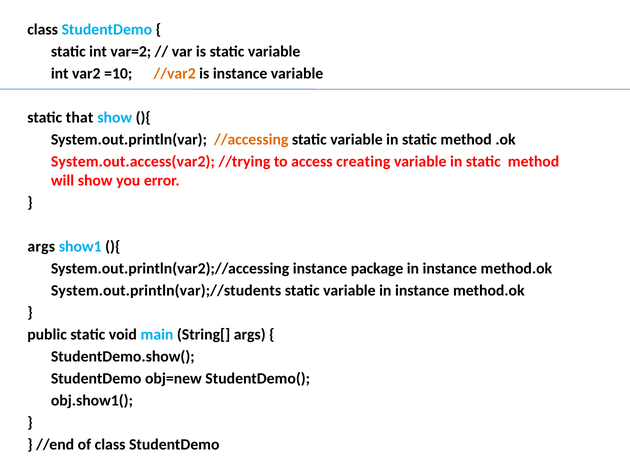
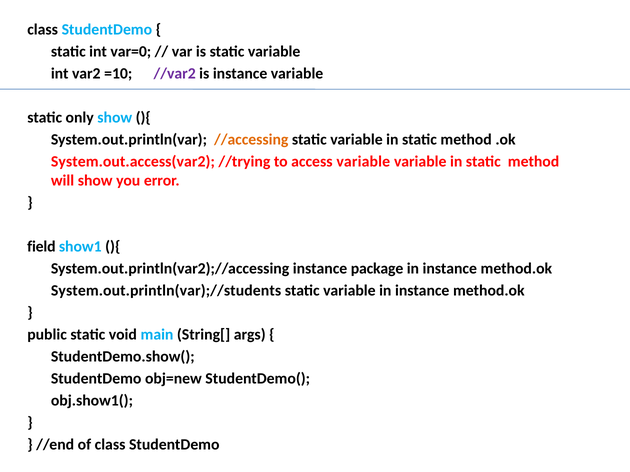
var=2: var=2 -> var=0
//var2 colour: orange -> purple
that: that -> only
access creating: creating -> variable
args at (41, 247): args -> field
